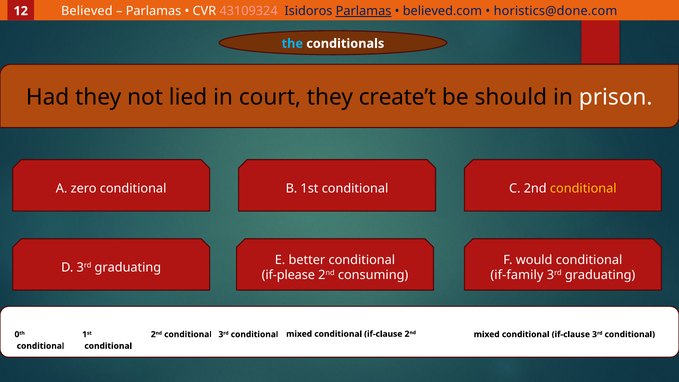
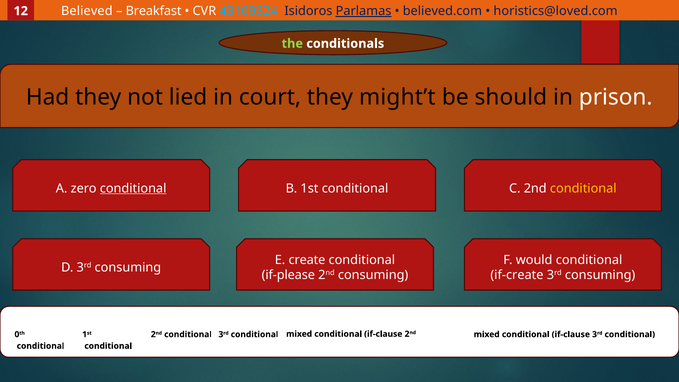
Parlamas at (154, 11): Parlamas -> Breakfast
43109324 colour: pink -> light blue
horistics@done.com: horistics@done.com -> horistics@loved.com
the colour: light blue -> light green
create’t: create’t -> might’t
conditional at (133, 188) underline: none -> present
better: better -> create
D 3rd graduating: graduating -> consuming
if-family: if-family -> if-create
graduating at (600, 275): graduating -> consuming
